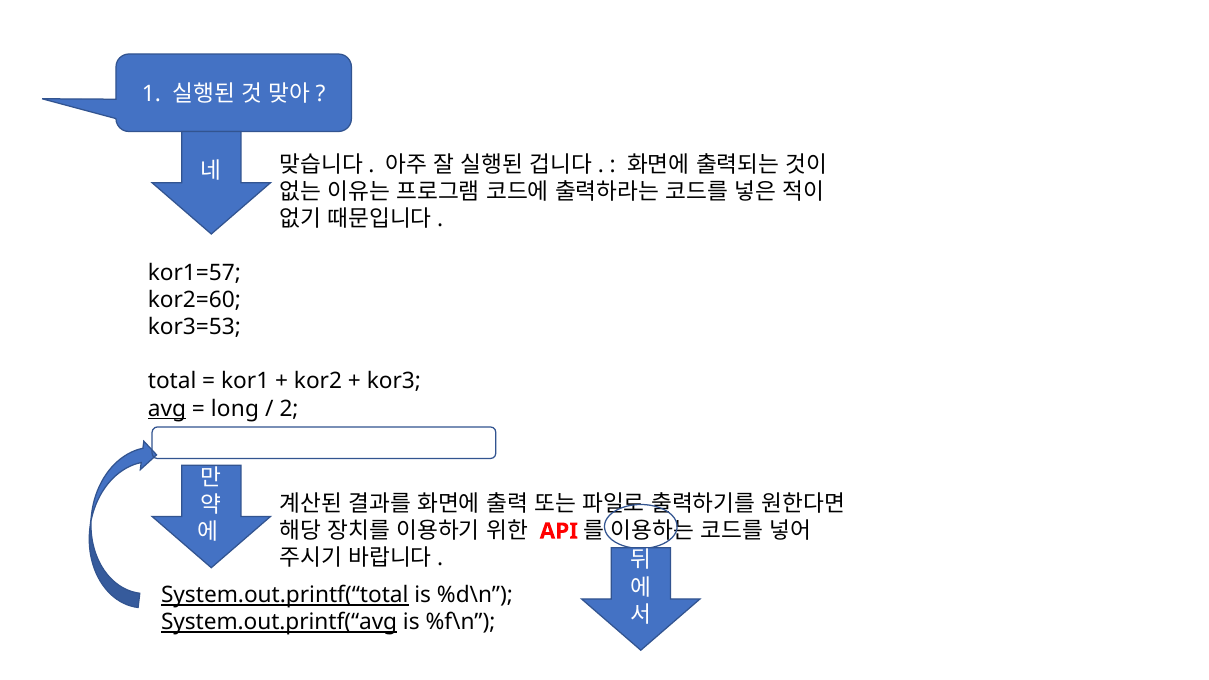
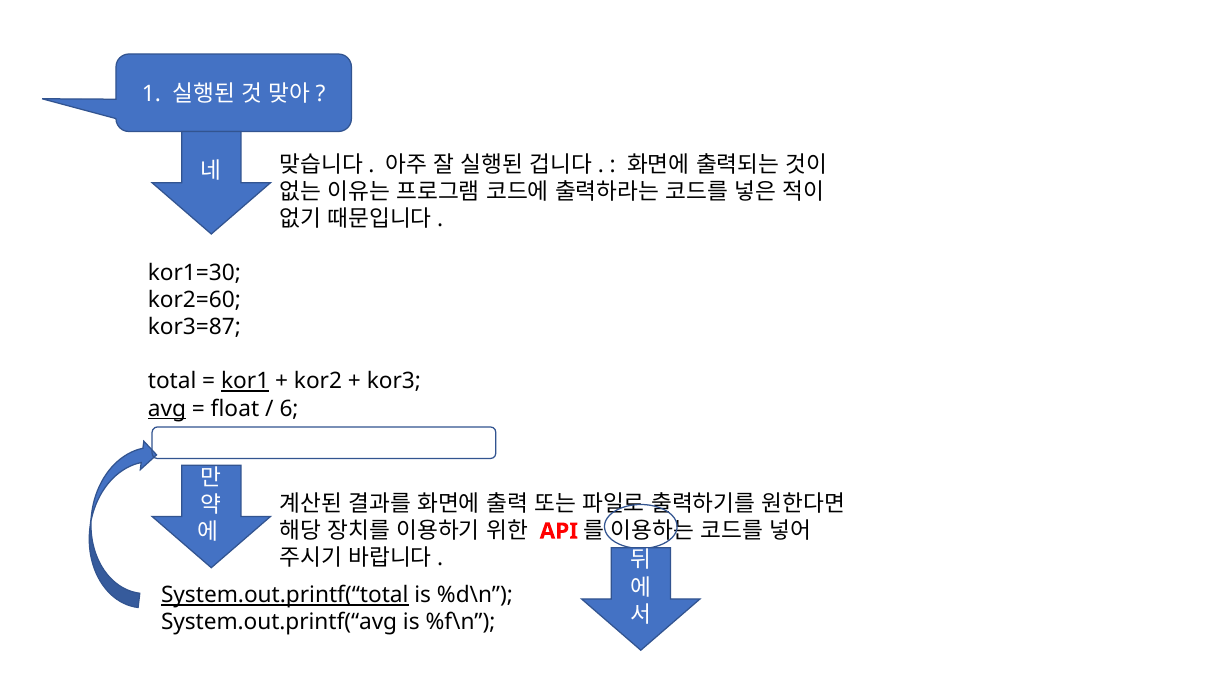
kor1=57: kor1=57 -> kor1=30
kor3=53: kor3=53 -> kor3=87
kor1 underline: none -> present
long: long -> float
2: 2 -> 6
System.out.printf(“avg underline: present -> none
